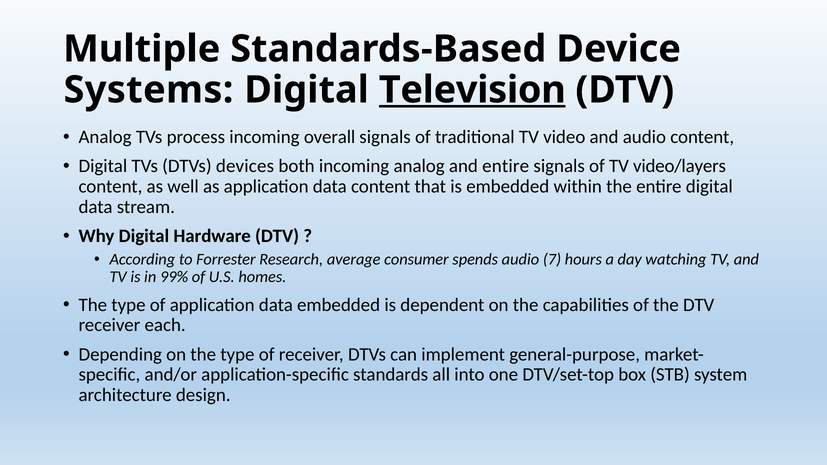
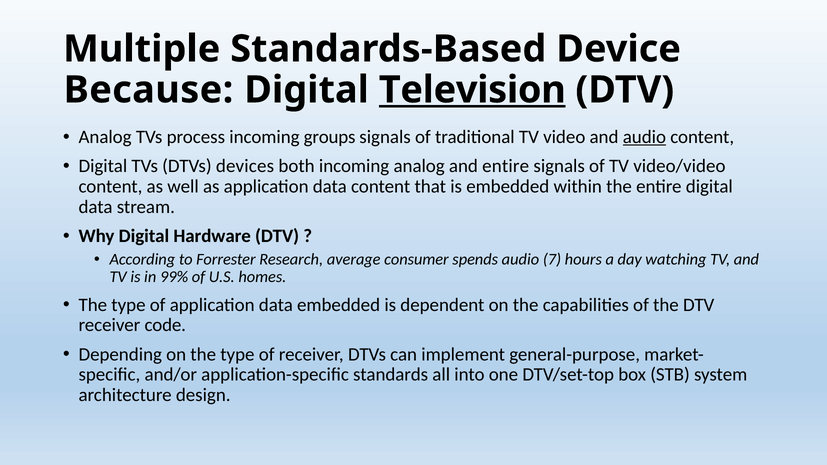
Systems: Systems -> Because
overall: overall -> groups
audio at (644, 137) underline: none -> present
video/layers: video/layers -> video/video
each: each -> code
